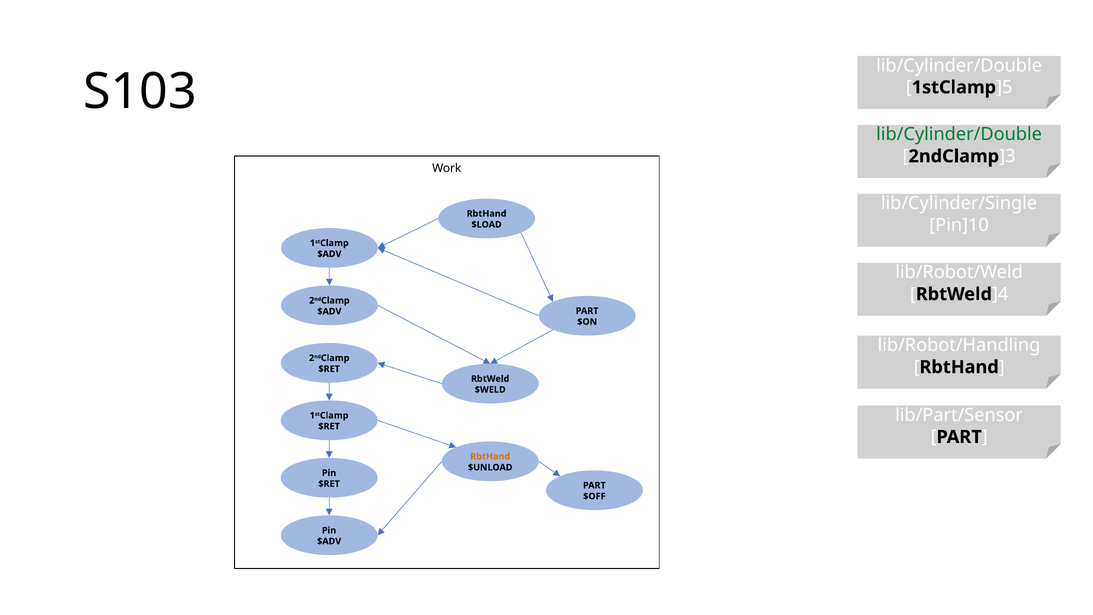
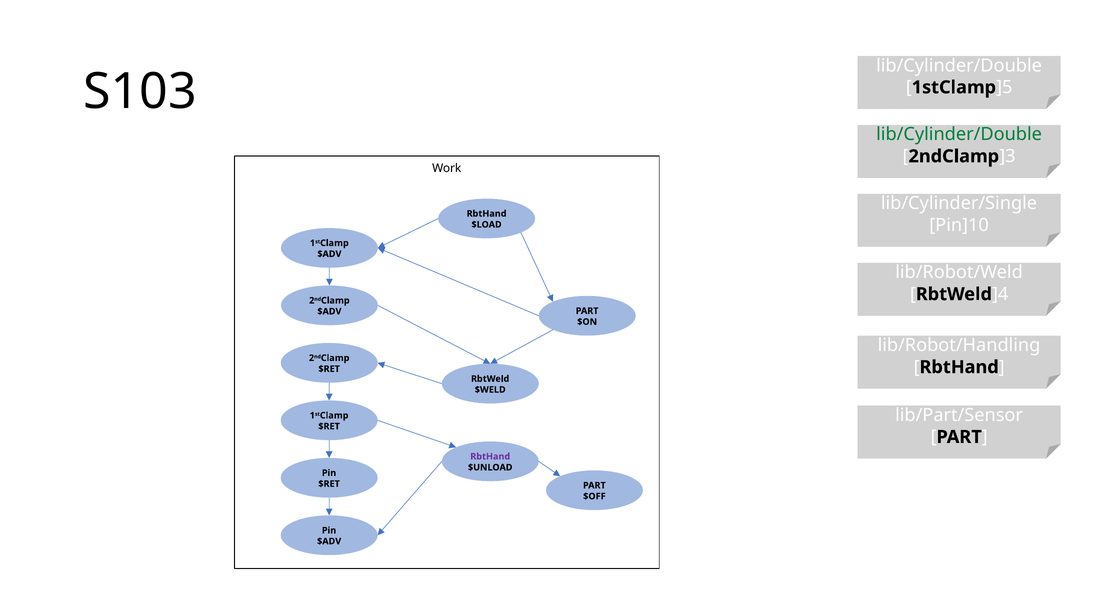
RbtHand at (490, 456) colour: orange -> purple
